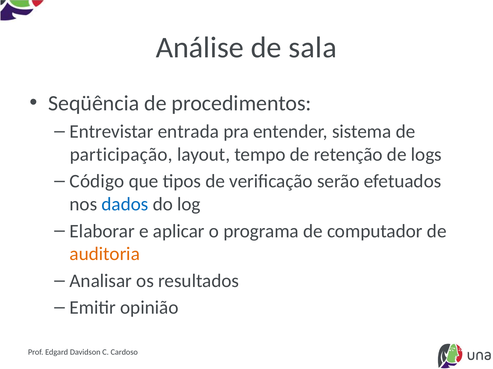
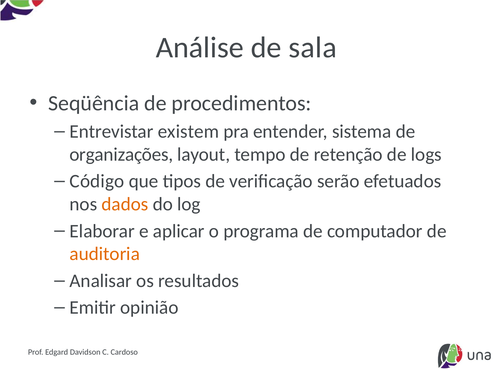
entrada: entrada -> existem
participação: participação -> organizações
dados colour: blue -> orange
